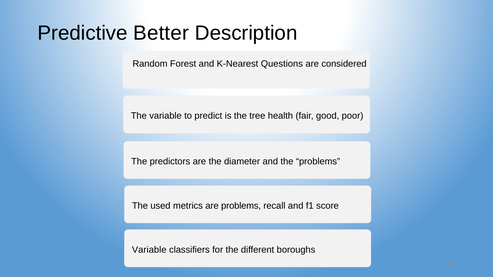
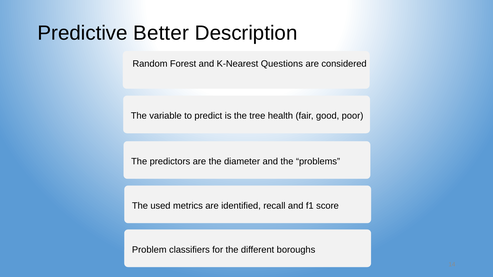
are problems: problems -> identified
Variable at (149, 250): Variable -> Problem
